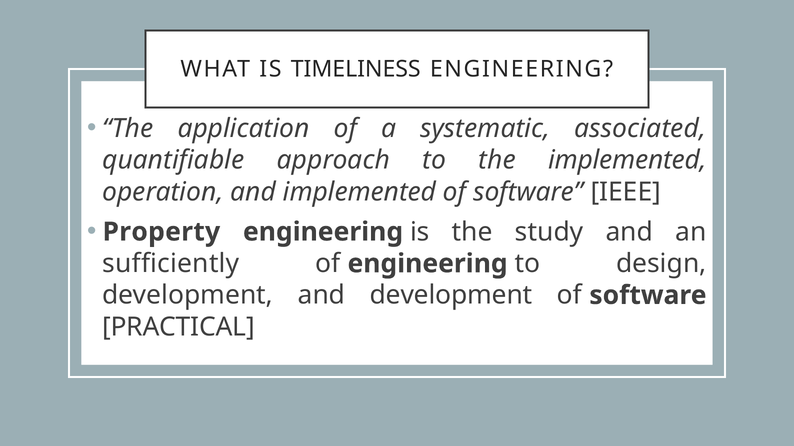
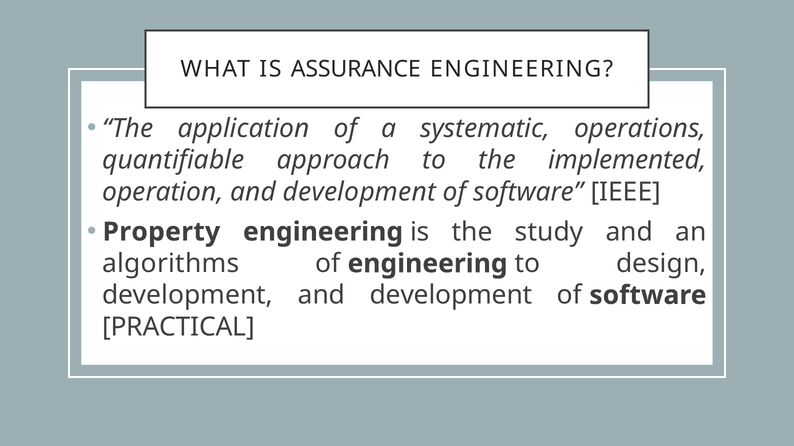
TIMELINESS: TIMELINESS -> ASSURANCE
associated: associated -> operations
operation and implemented: implemented -> development
sufficiently: sufficiently -> algorithms
